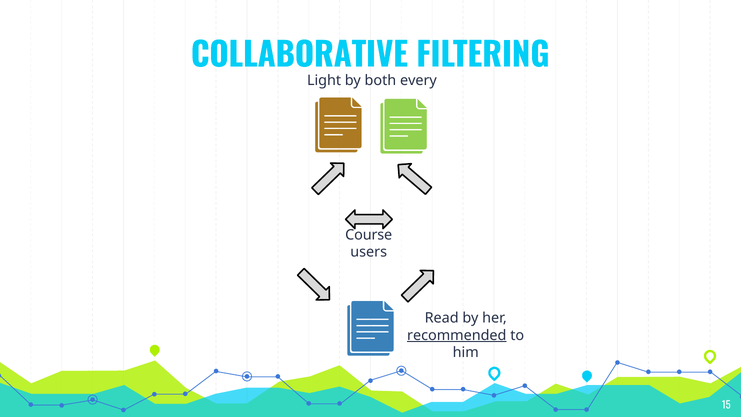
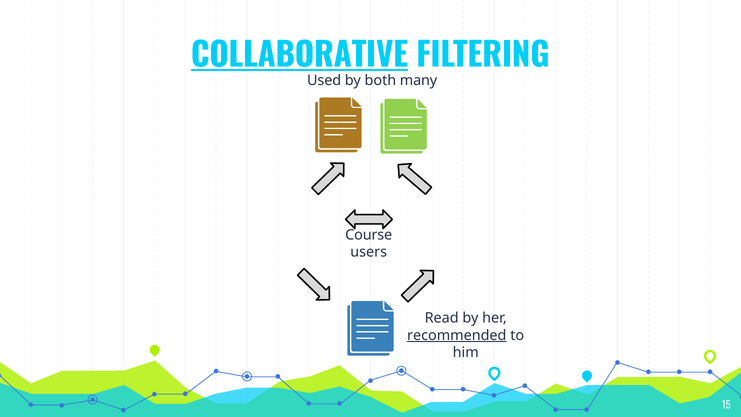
COLLABORATIVE underline: none -> present
Light: Light -> Used
every: every -> many
